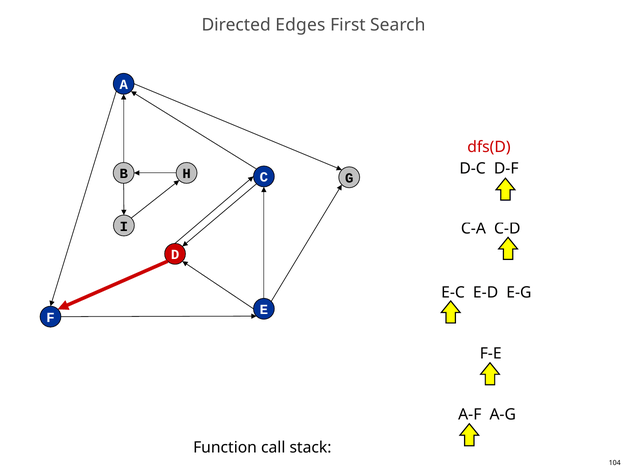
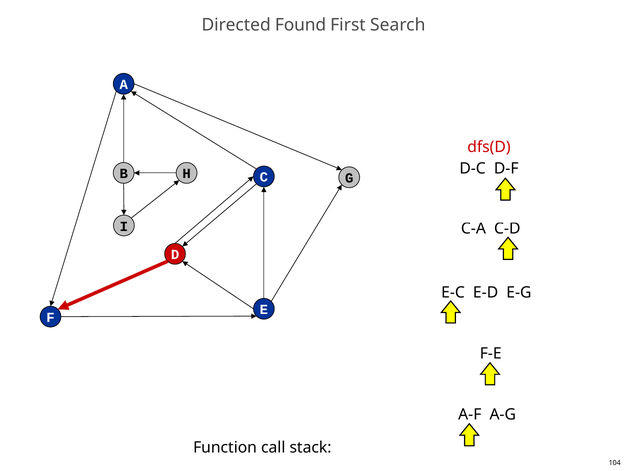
Edges: Edges -> Found
